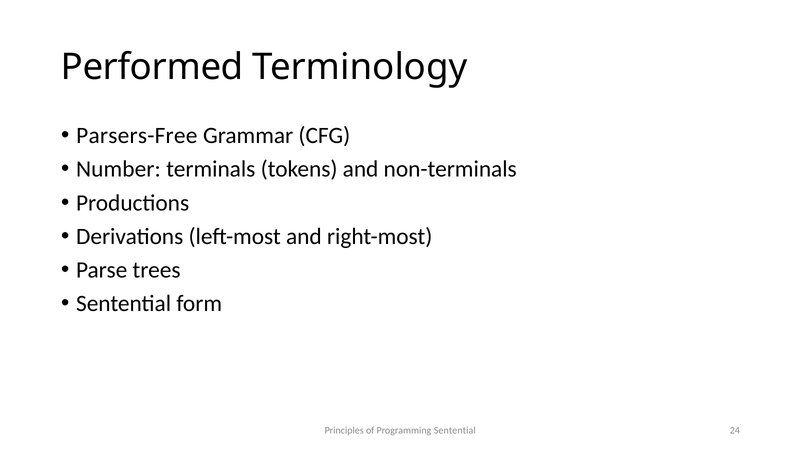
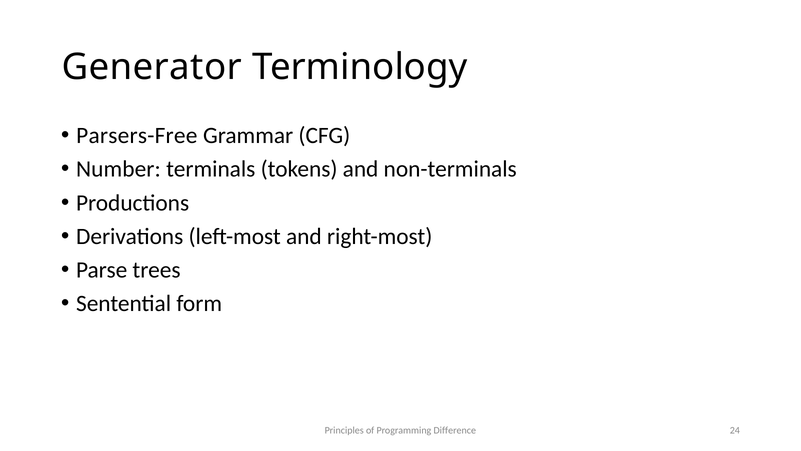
Performed: Performed -> Generator
Programming Sentential: Sentential -> Difference
